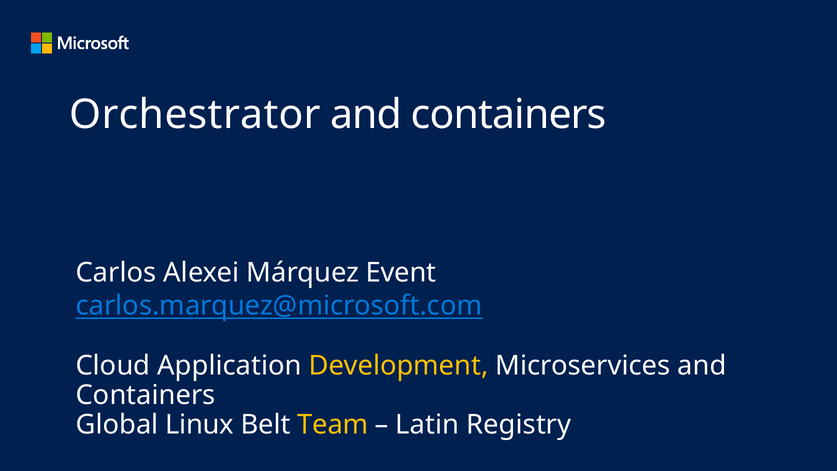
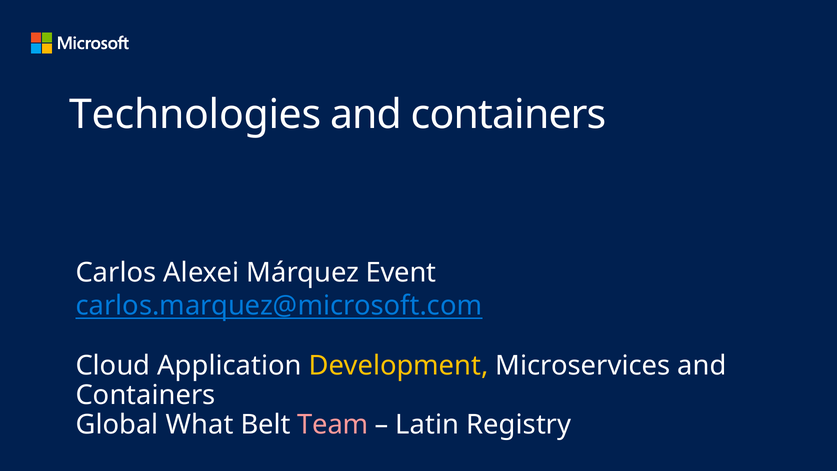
Orchestrator: Orchestrator -> Technologies
Linux: Linux -> What
Team colour: yellow -> pink
